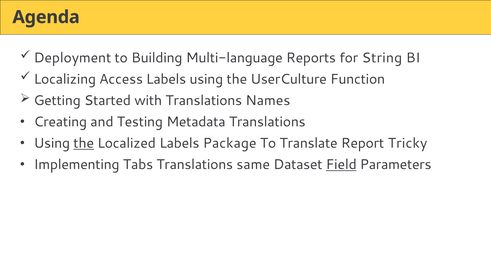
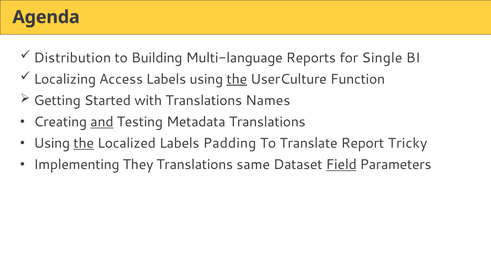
Deployment: Deployment -> Distribution
String: String -> Single
the at (237, 79) underline: none -> present
and underline: none -> present
Package: Package -> Padding
Tabs: Tabs -> They
